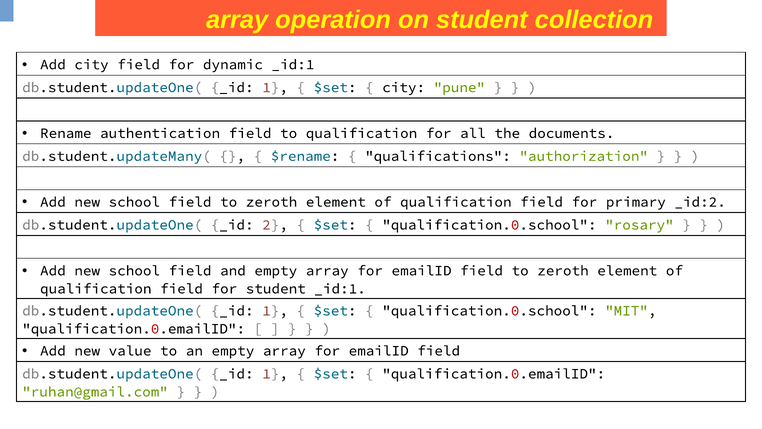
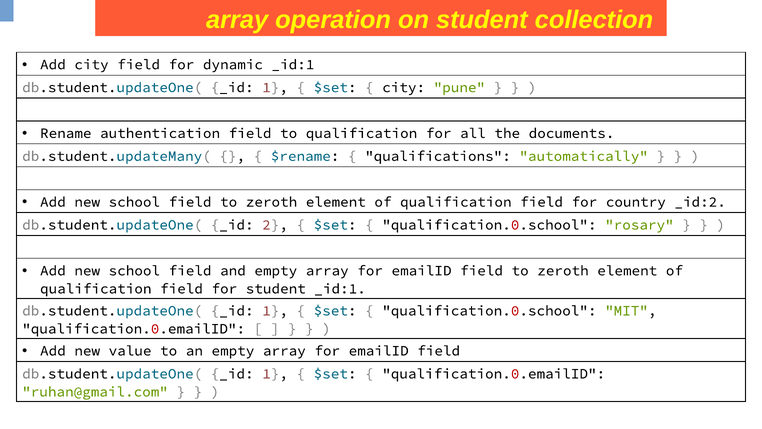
authorization: authorization -> automatically
primary: primary -> country
